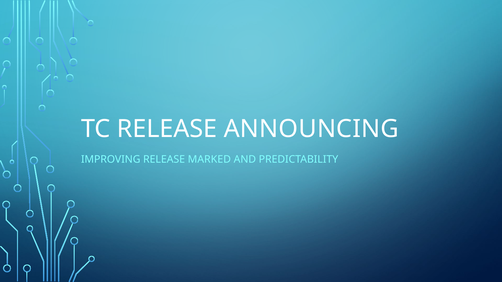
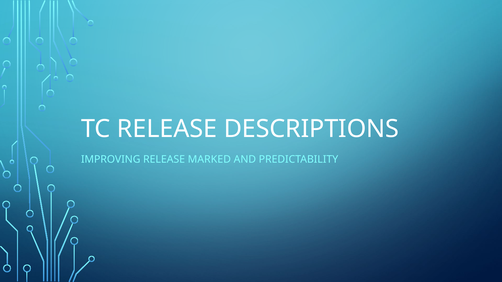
ANNOUNCING: ANNOUNCING -> DESCRIPTIONS
